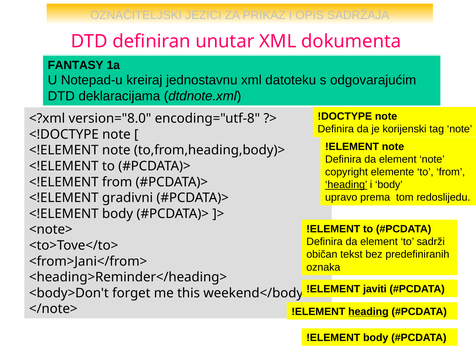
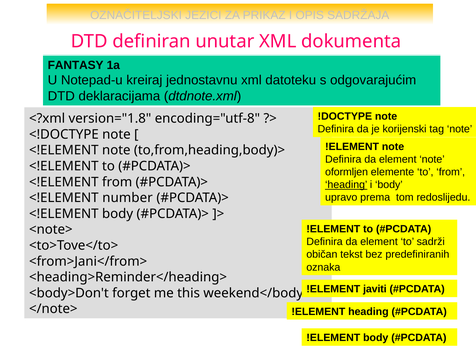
version="8.0: version="8.0 -> version="1.8
copyright: copyright -> oformljen
gradivni: gradivni -> number
heading at (368, 312) underline: present -> none
